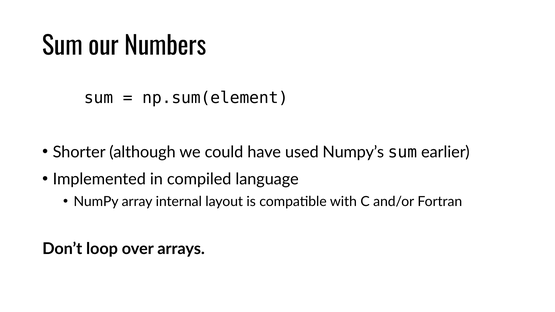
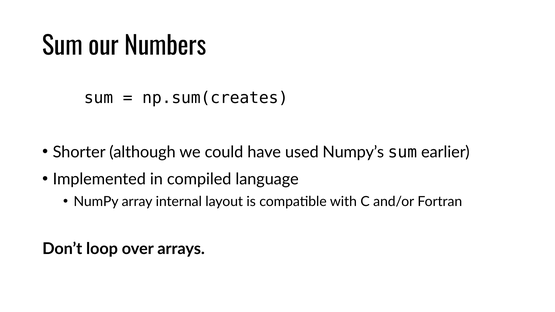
np.sum(element: np.sum(element -> np.sum(creates
